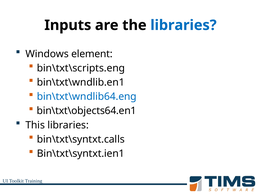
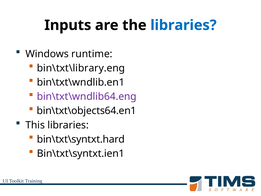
element: element -> runtime
bin\txt\scripts.eng: bin\txt\scripts.eng -> bin\txt\library.eng
bin\txt\wndlib64.eng colour: blue -> purple
bin\txt\syntxt.calls: bin\txt\syntxt.calls -> bin\txt\syntxt.hard
